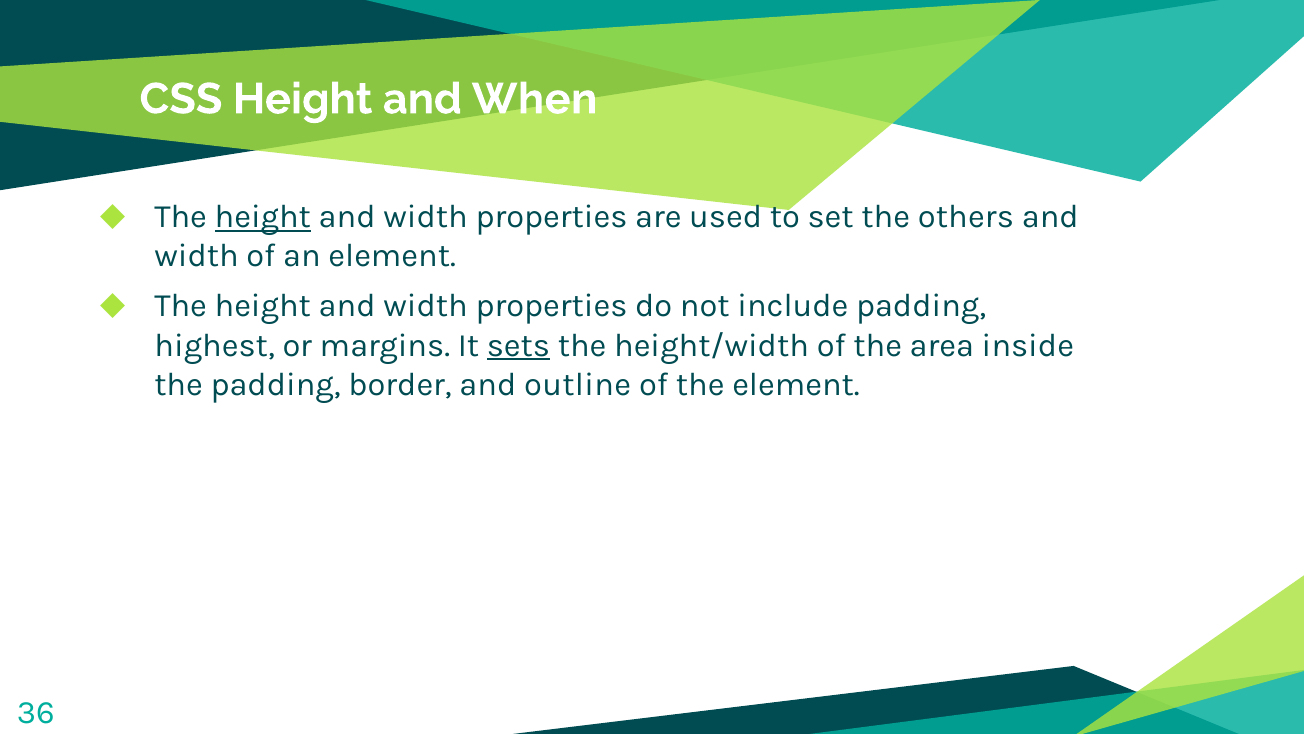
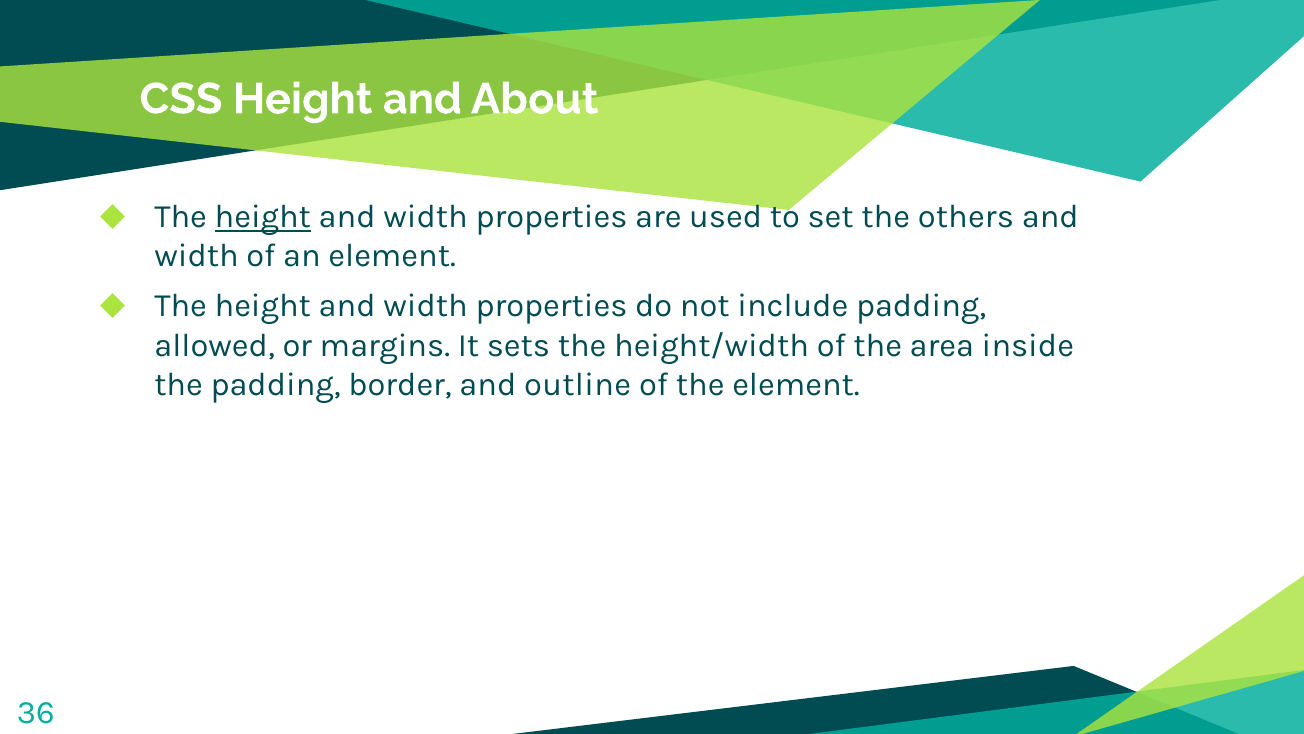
When: When -> About
highest: highest -> allowed
sets underline: present -> none
